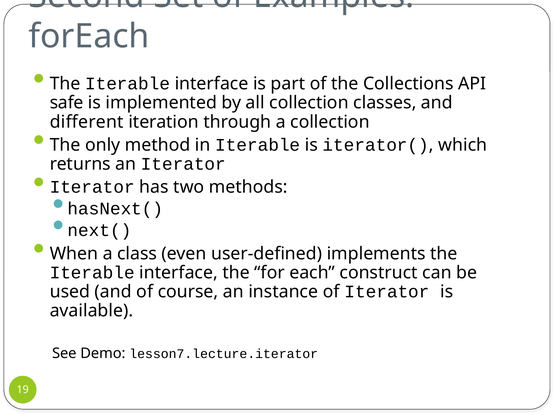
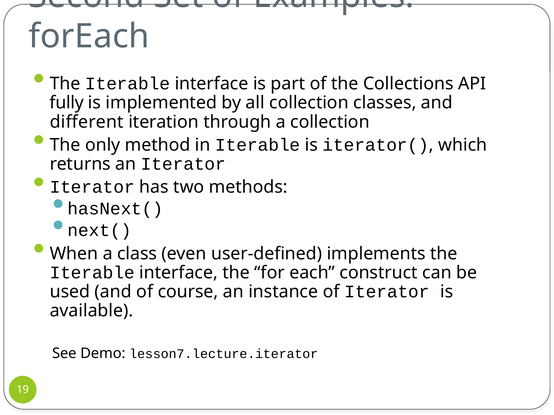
safe: safe -> fully
